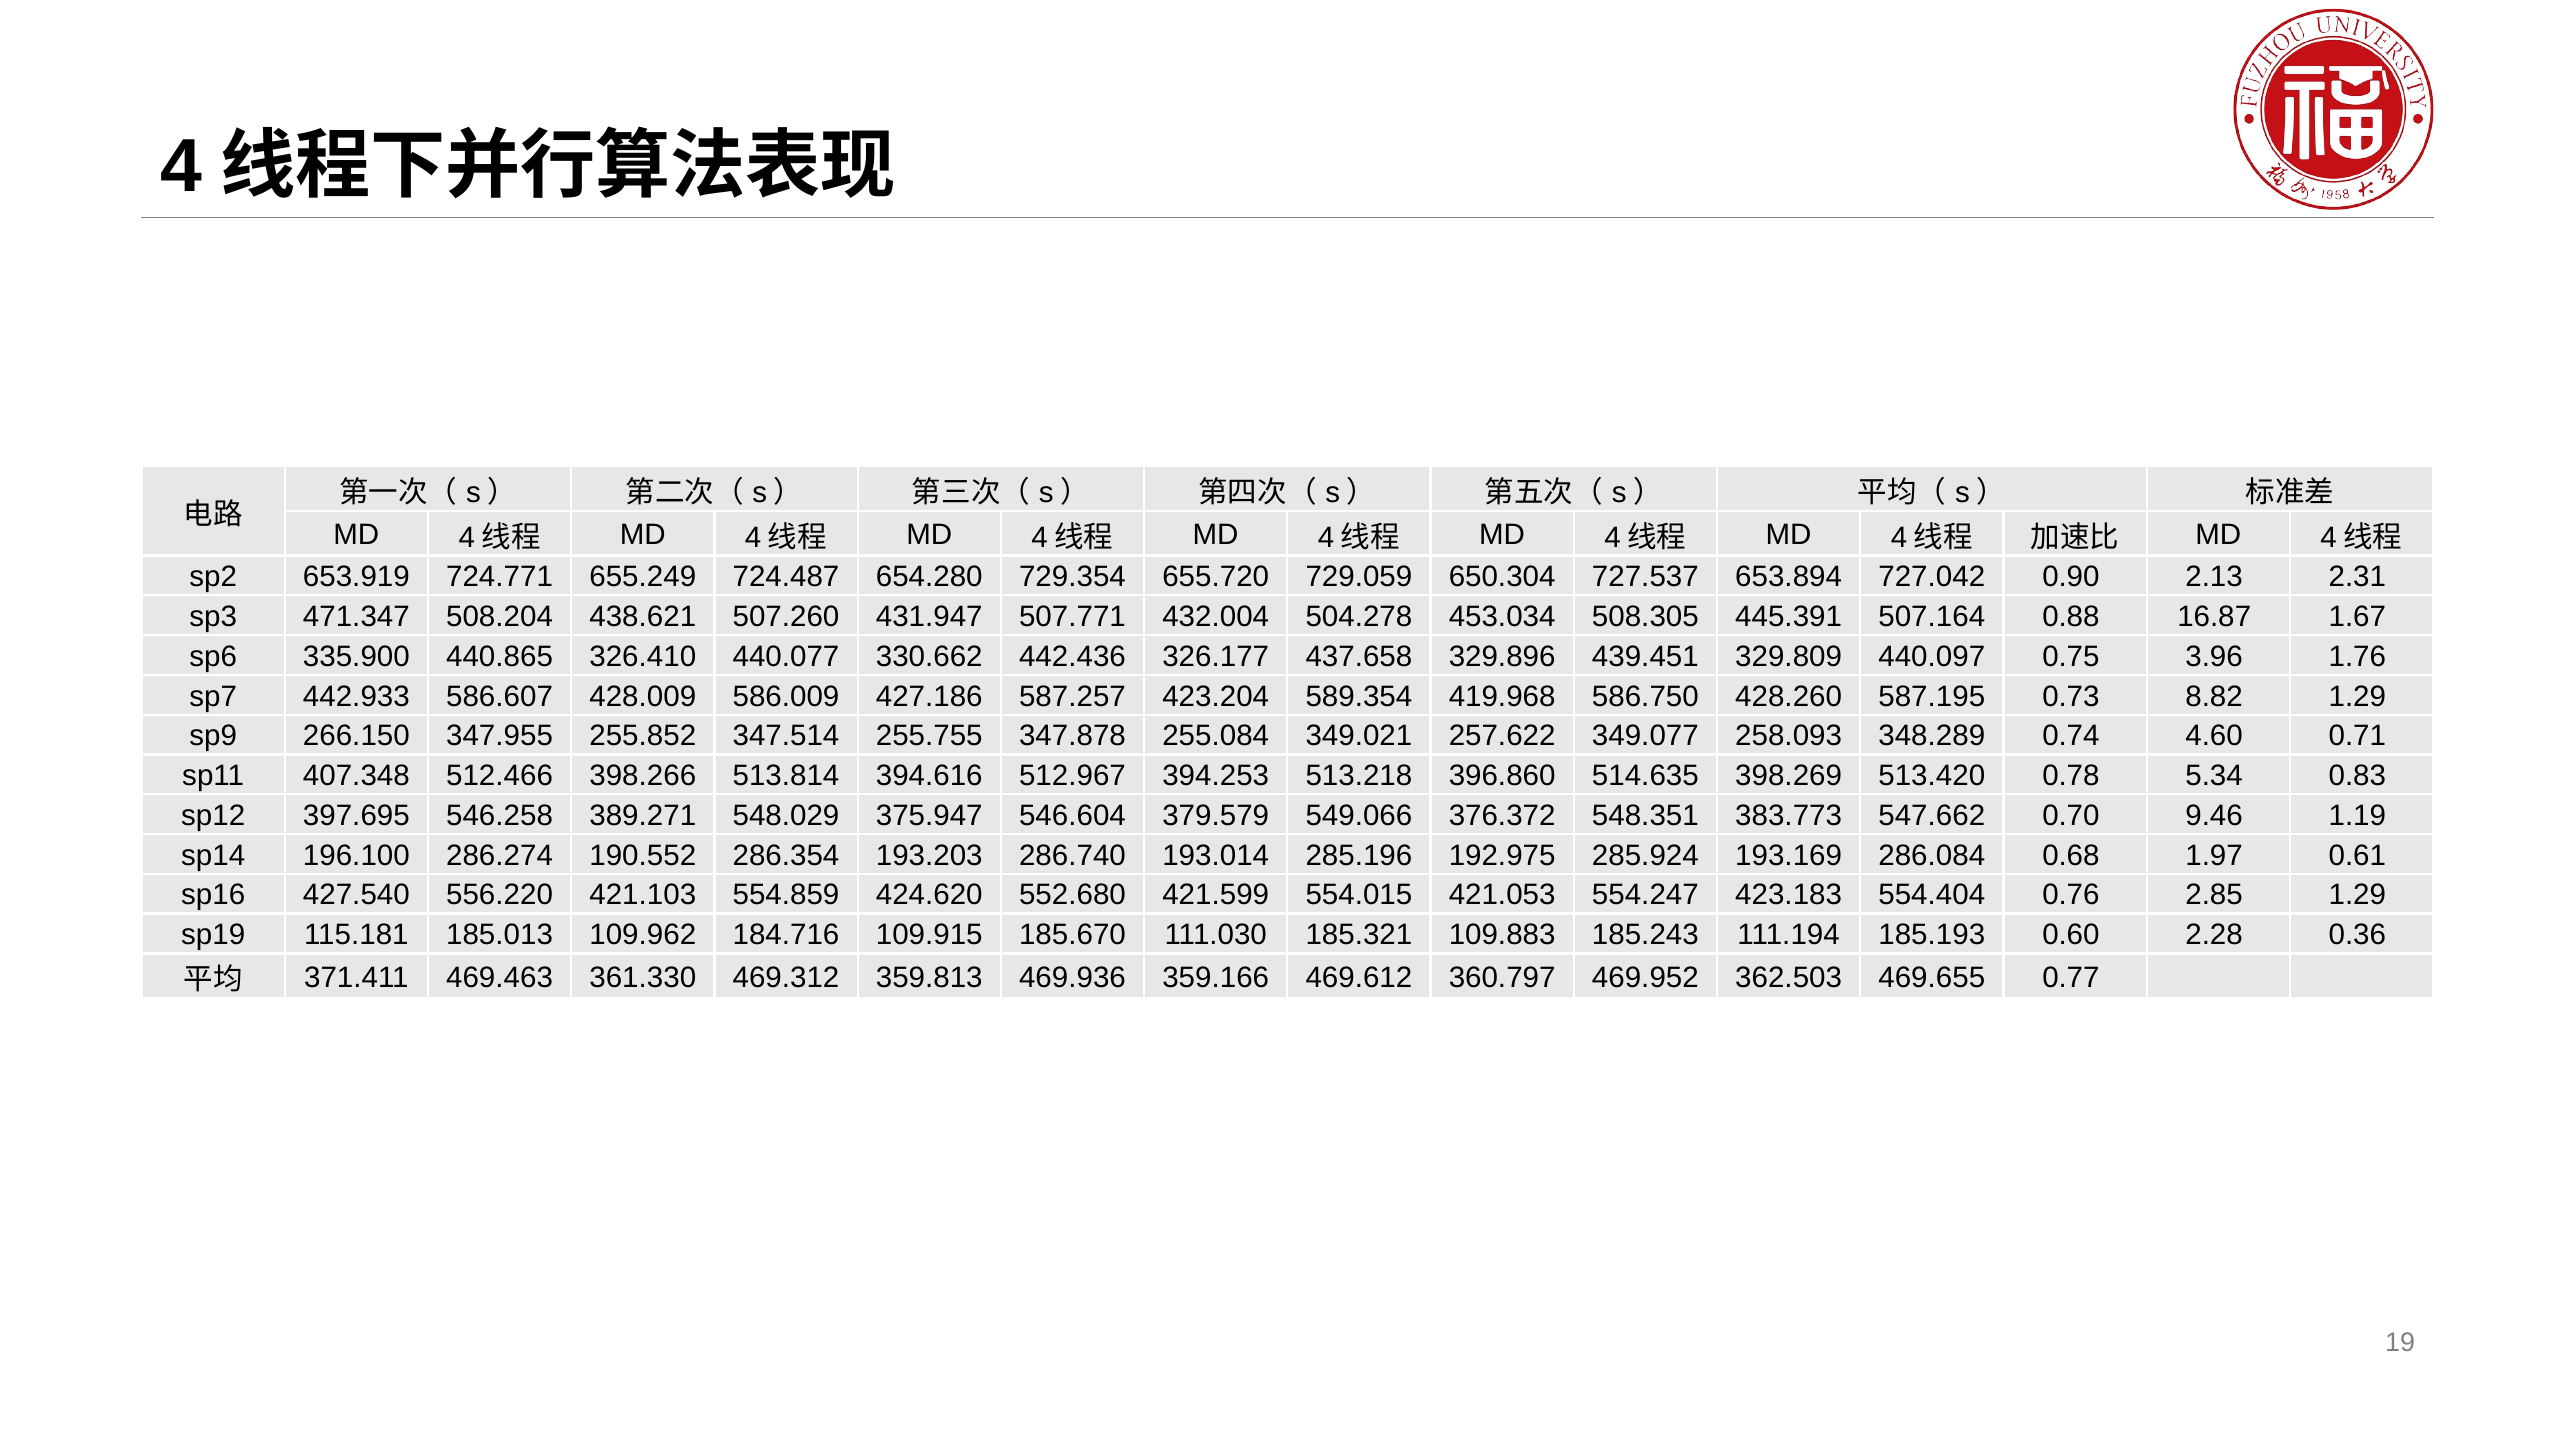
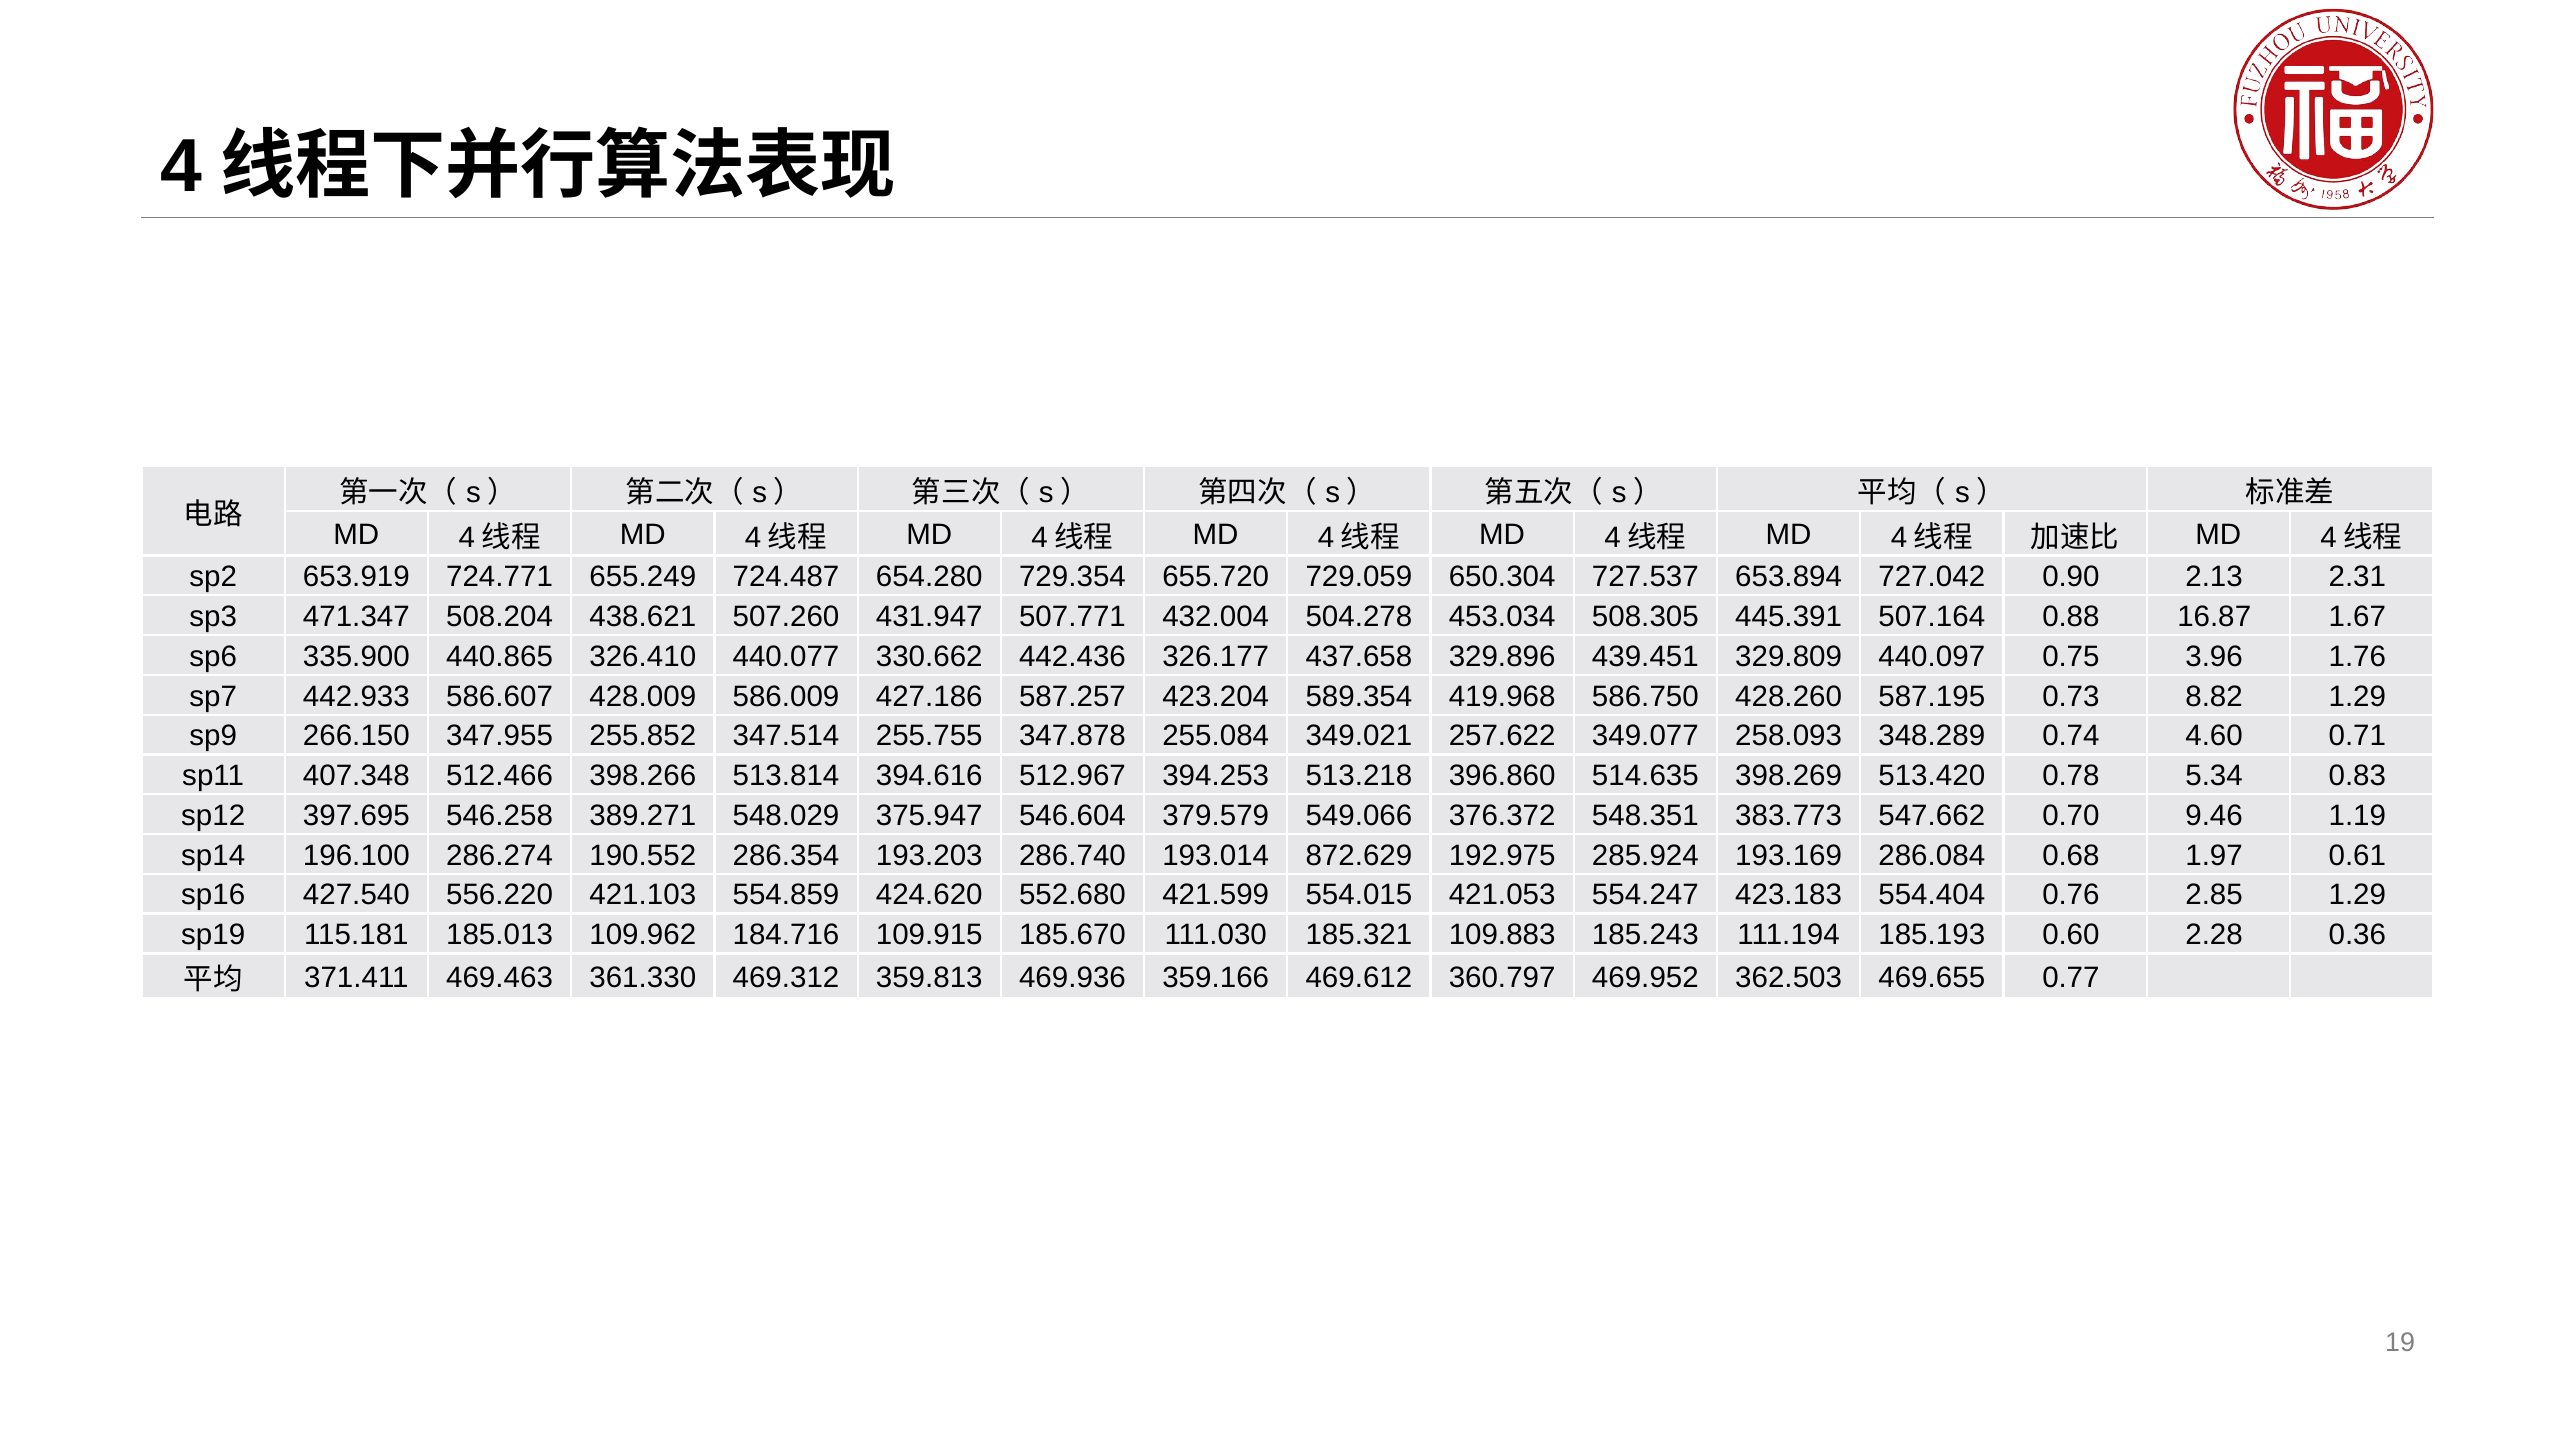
285.196: 285.196 -> 872.629
